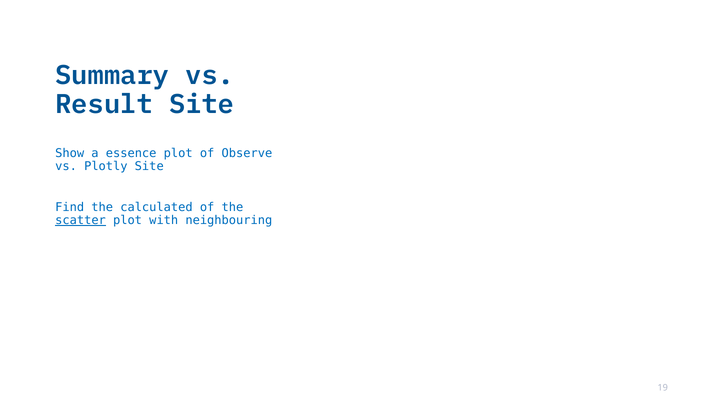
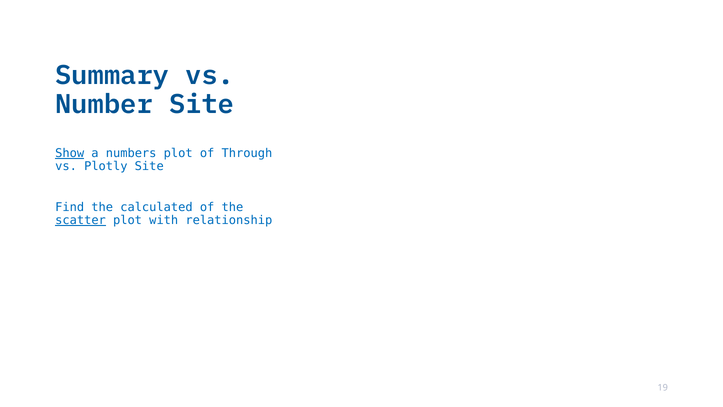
Result: Result -> Number
Show underline: none -> present
essence: essence -> numbers
Observe: Observe -> Through
neighbouring: neighbouring -> relationship
